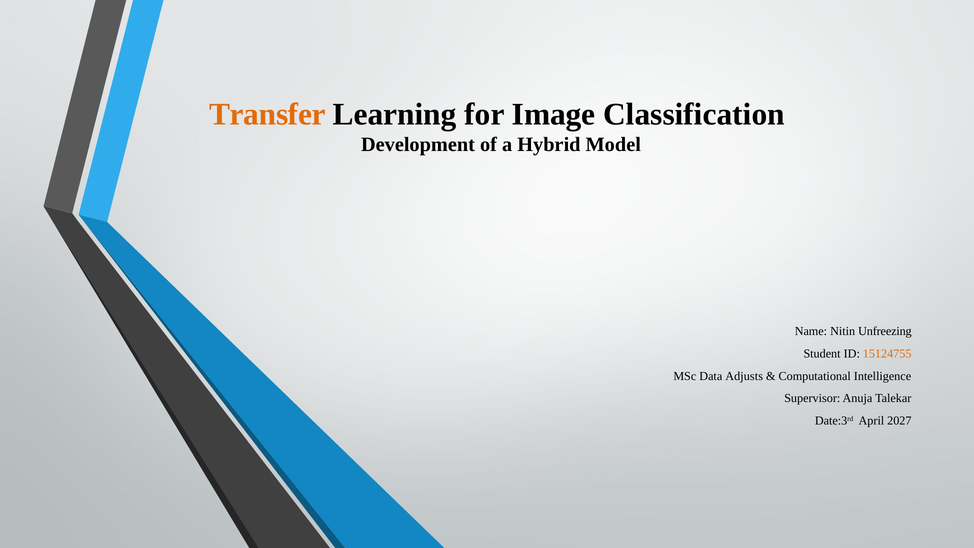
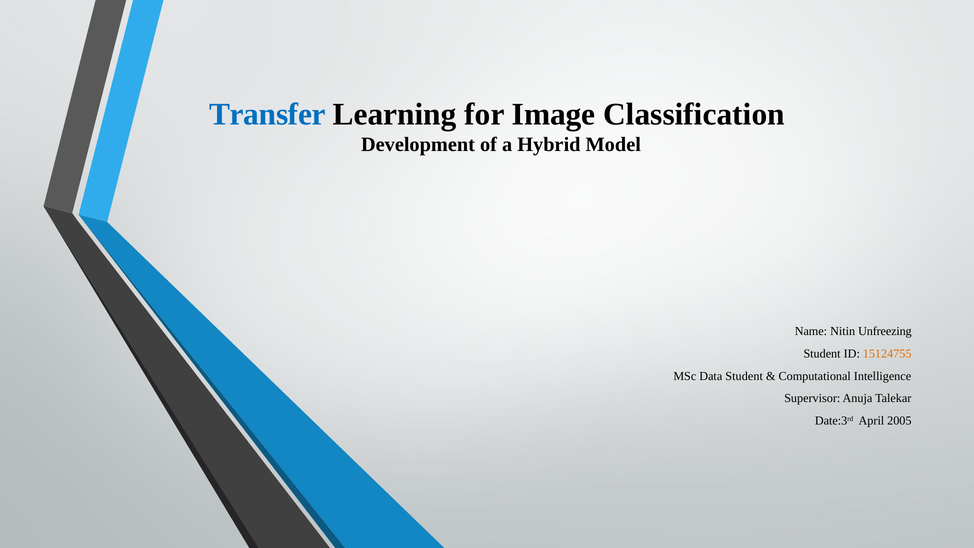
Transfer colour: orange -> blue
Data Adjusts: Adjusts -> Student
2027: 2027 -> 2005
